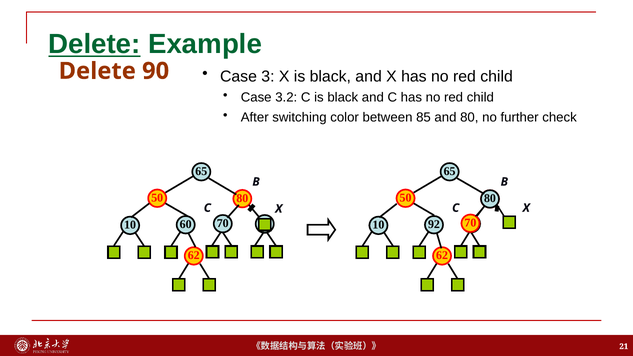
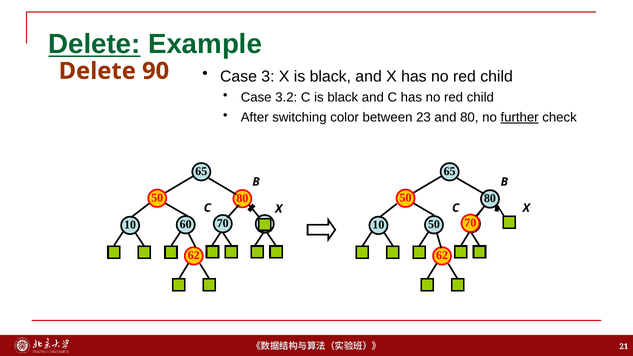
85: 85 -> 23
further underline: none -> present
10 92: 92 -> 50
